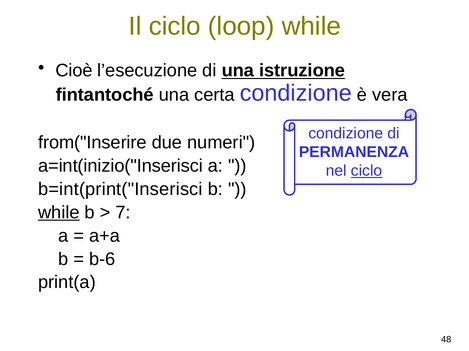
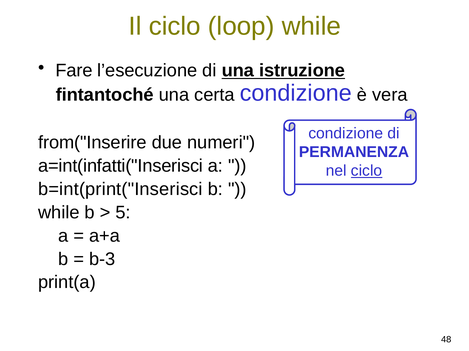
Cioè: Cioè -> Fare
a=int(inizio("Inserisci: a=int(inizio("Inserisci -> a=int(infatti("Inserisci
while at (59, 213) underline: present -> none
7: 7 -> 5
b-6: b-6 -> b-3
